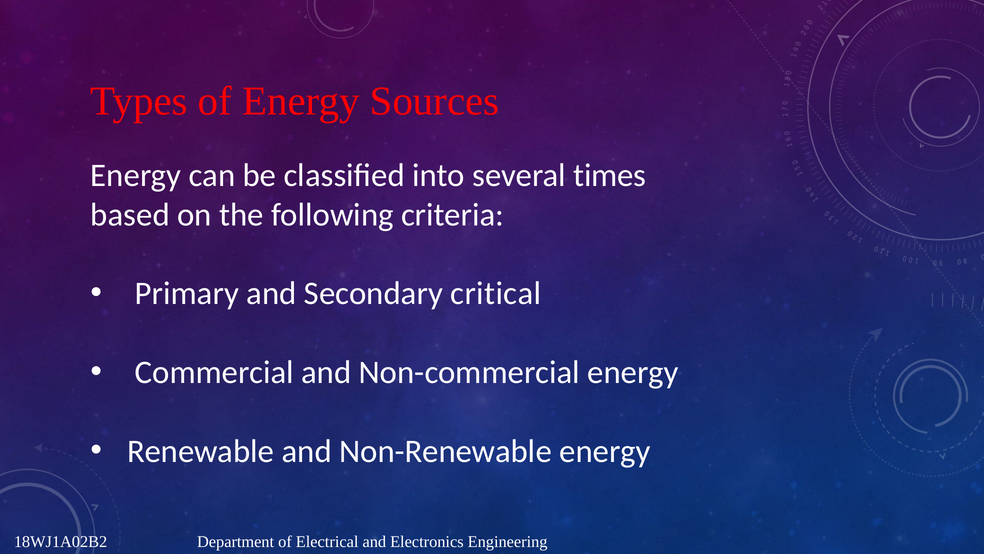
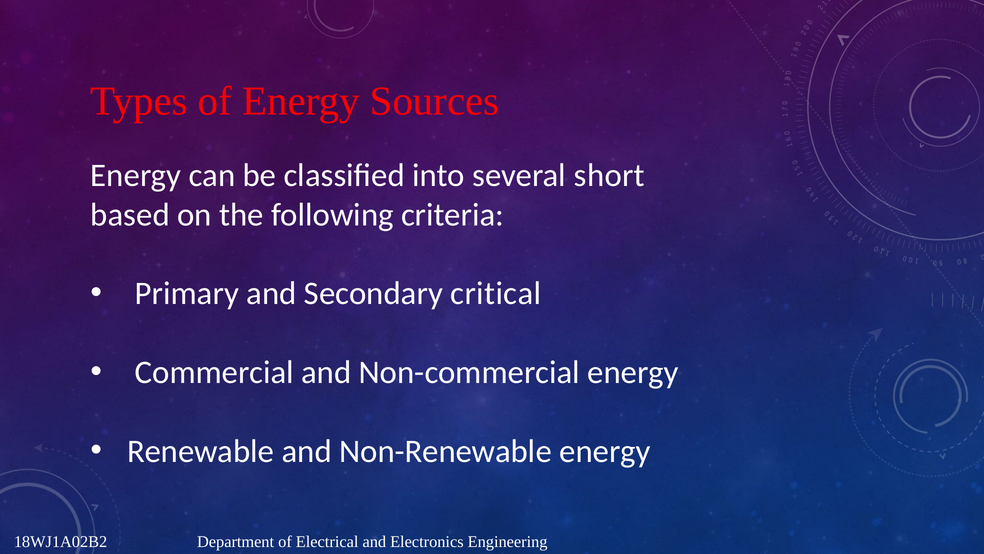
times: times -> short
